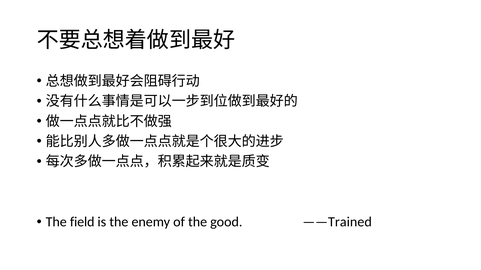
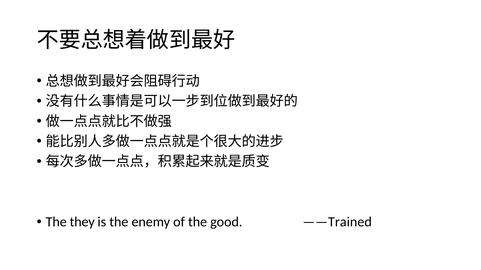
field: field -> they
